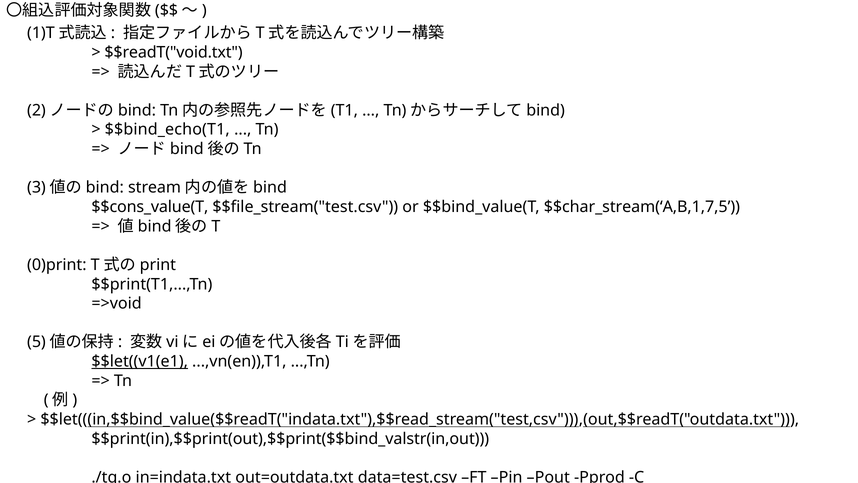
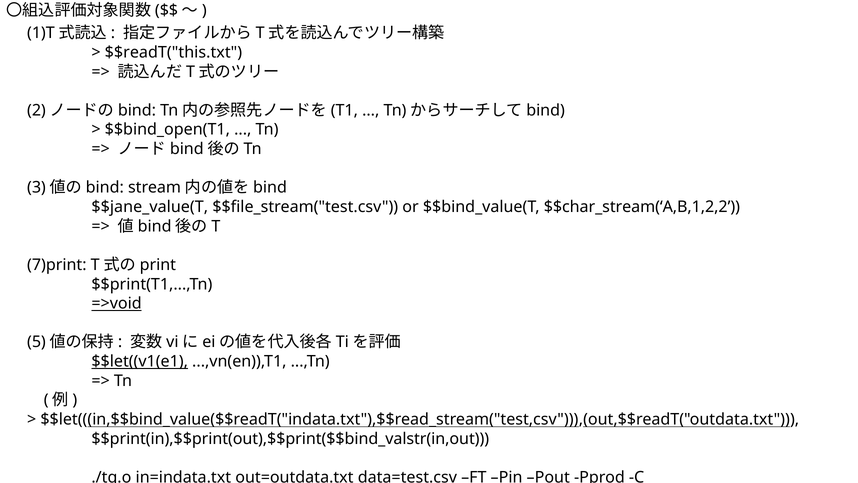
$$readT("void.txt: $$readT("void.txt -> $$readT("this.txt
$$bind_echo(T1: $$bind_echo(T1 -> $$bind_open(T1
$$cons_value(T: $$cons_value(T -> $$jane_value(T
$$char_stream(‘A,B,1,7,5: $$char_stream(‘A,B,1,7,5 -> $$char_stream(‘A,B,1,2,2
0)print: 0)print -> 7)print
=>void underline: none -> present
